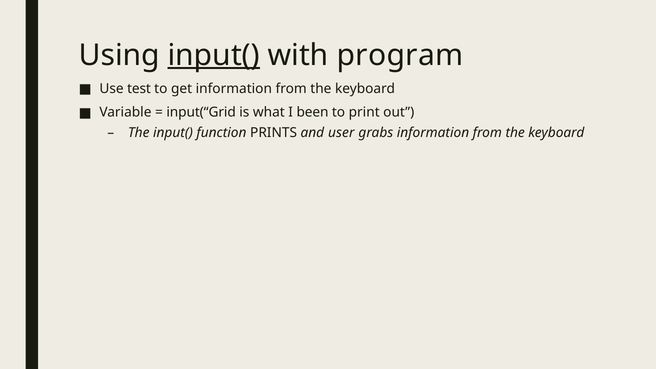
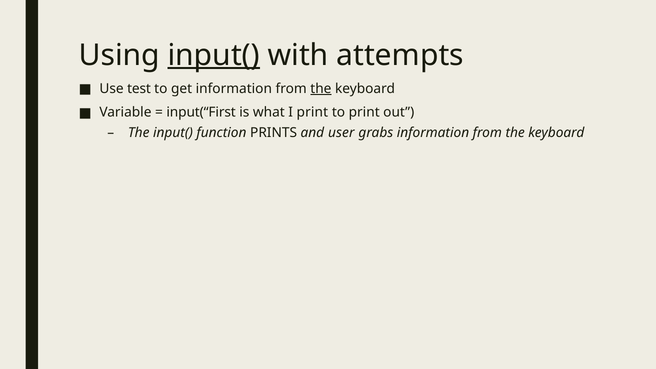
program: program -> attempts
the at (321, 89) underline: none -> present
input(“Grid: input(“Grid -> input(“First
I been: been -> print
